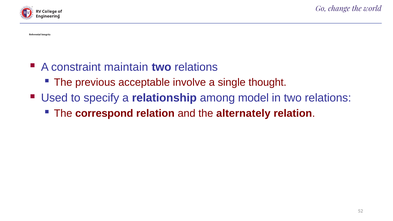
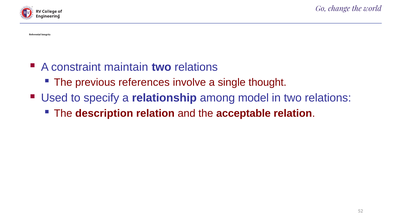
acceptable: acceptable -> references
correspond: correspond -> description
alternately: alternately -> acceptable
